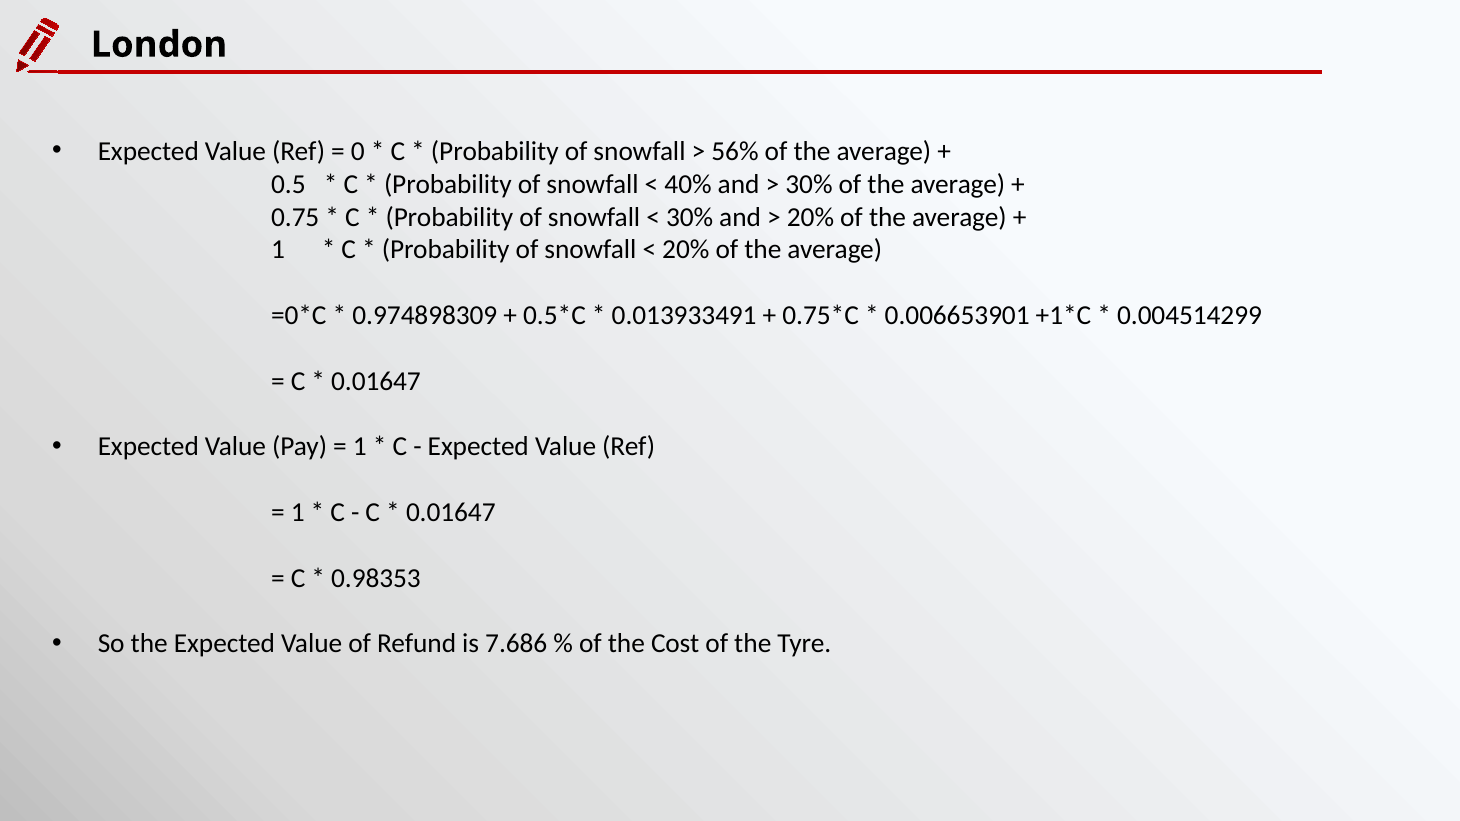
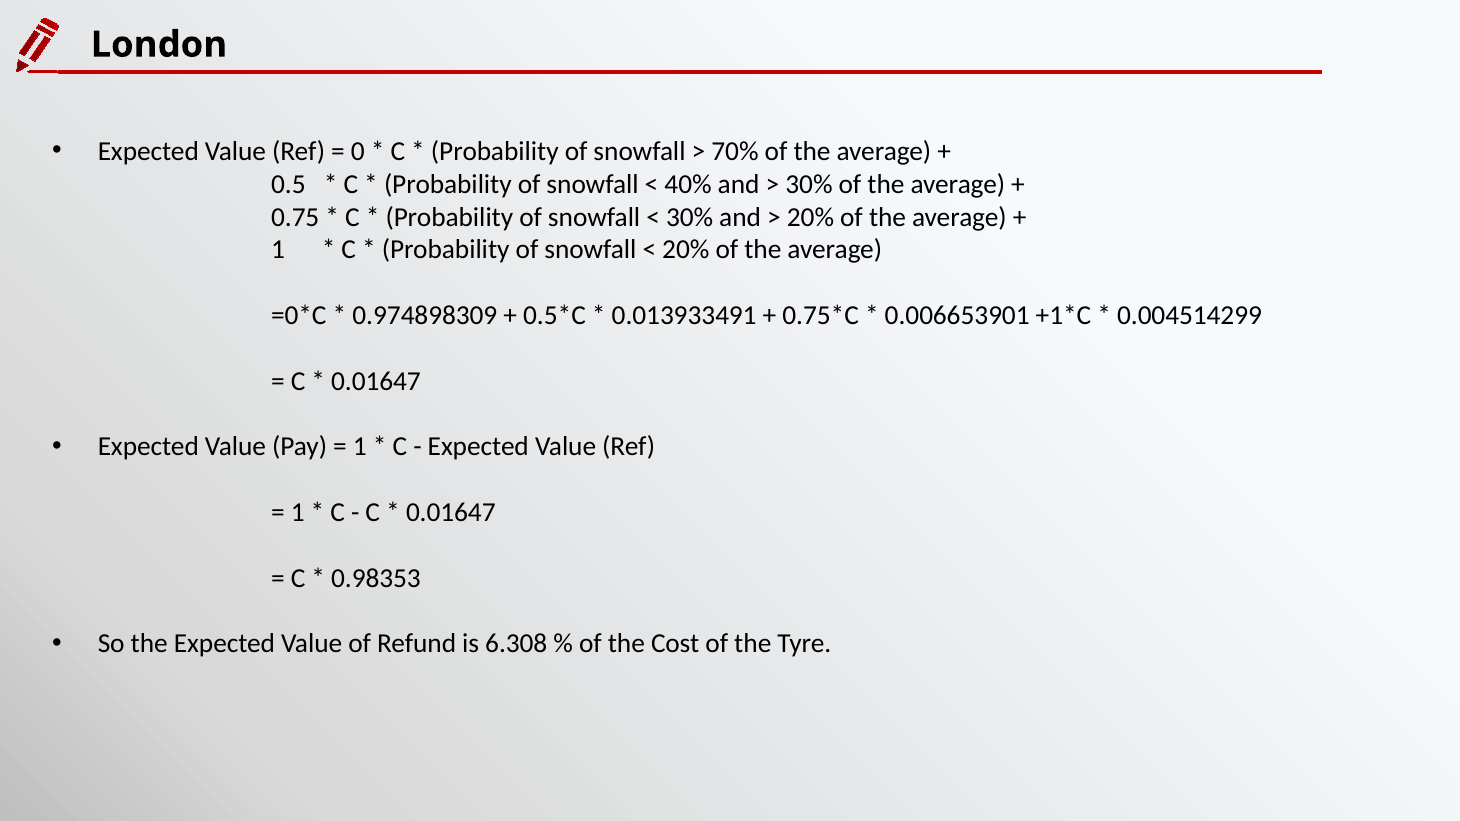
56%: 56% -> 70%
7.686: 7.686 -> 6.308
